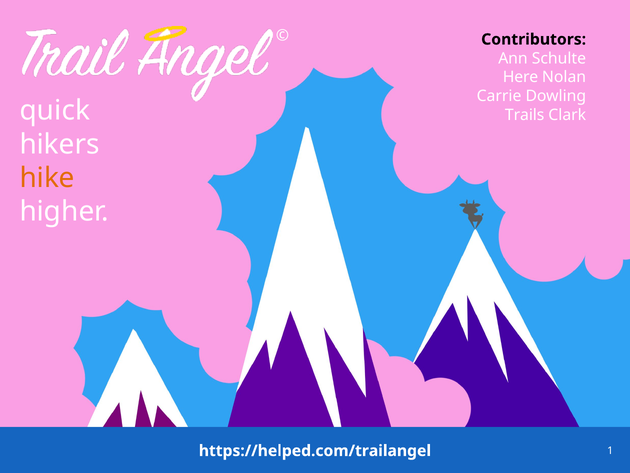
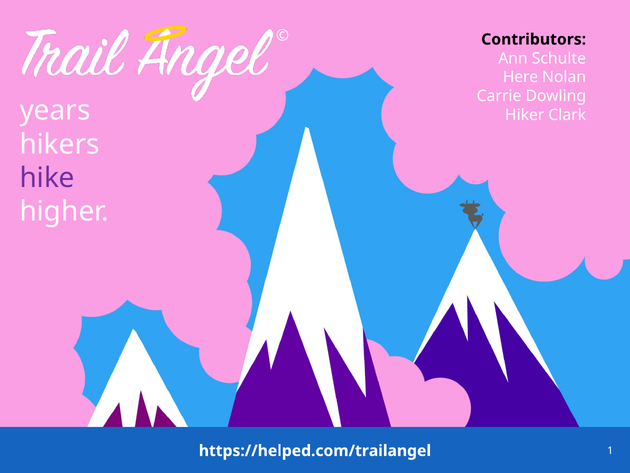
quick: quick -> years
Trails: Trails -> Hiker
hike colour: orange -> purple
